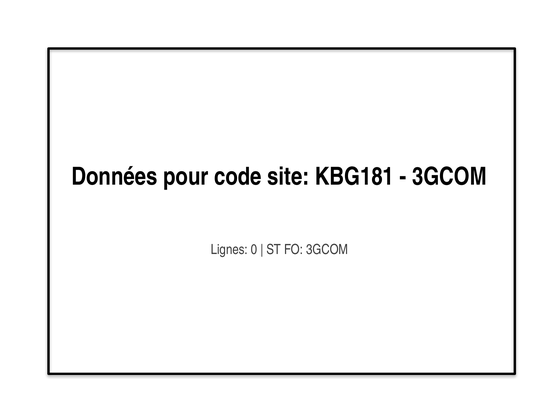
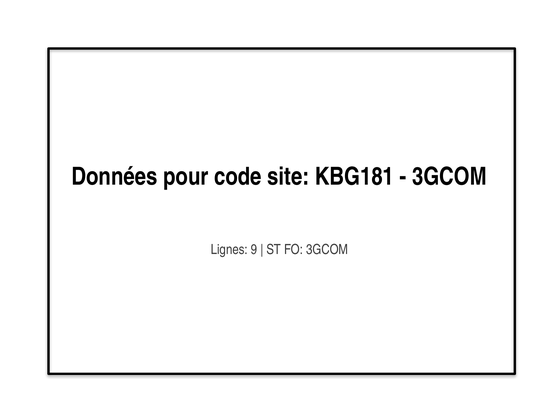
0: 0 -> 9
